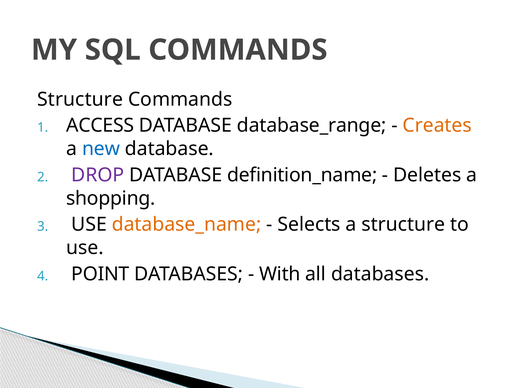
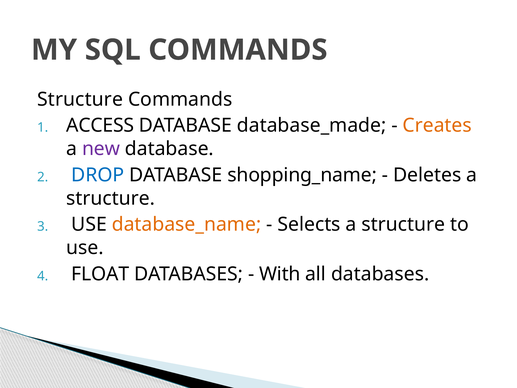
database_range: database_range -> database_made
new colour: blue -> purple
DROP colour: purple -> blue
definition_name: definition_name -> shopping_name
shopping at (111, 198): shopping -> structure
POINT: POINT -> FLOAT
